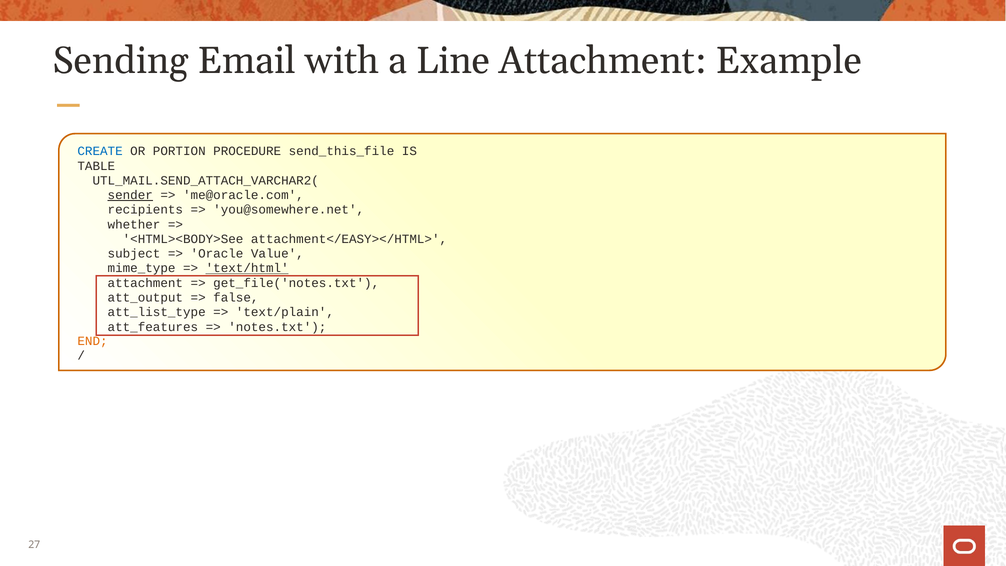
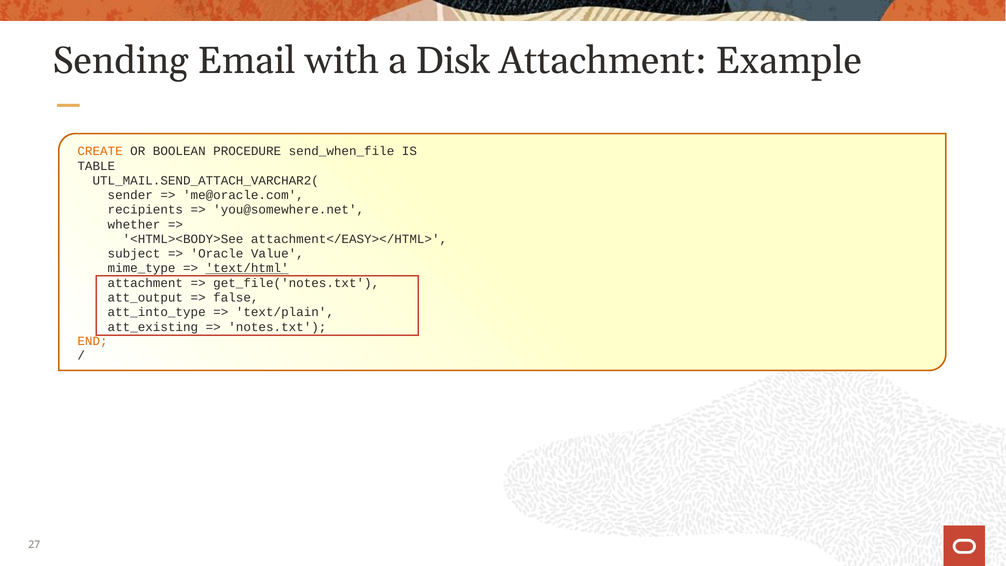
Line: Line -> Disk
CREATE colour: blue -> orange
PORTION: PORTION -> BOOLEAN
send_this_file: send_this_file -> send_when_file
sender underline: present -> none
att_list_type: att_list_type -> att_into_type
att_features: att_features -> att_existing
